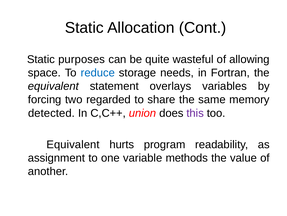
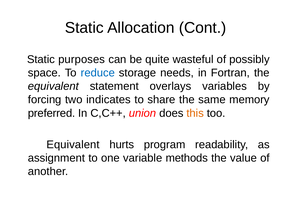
allowing: allowing -> possibly
regarded: regarded -> indicates
detected: detected -> preferred
this colour: purple -> orange
